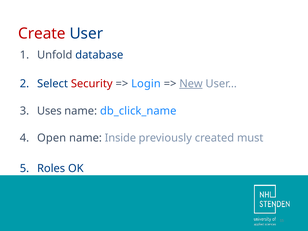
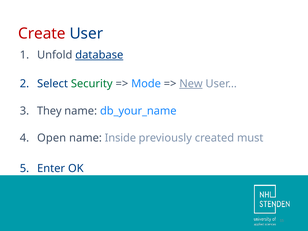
database underline: none -> present
Security colour: red -> green
Login: Login -> Mode
Uses: Uses -> They
db_click_name: db_click_name -> db_your_name
Roles: Roles -> Enter
